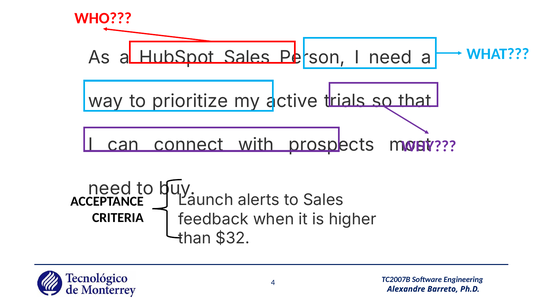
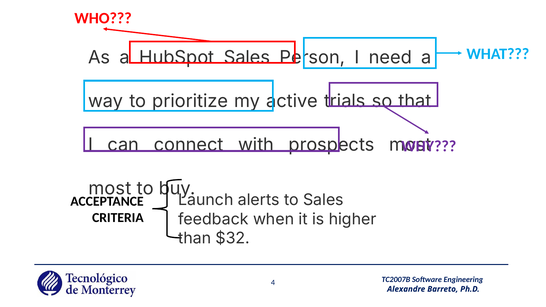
need at (110, 189): need -> most
